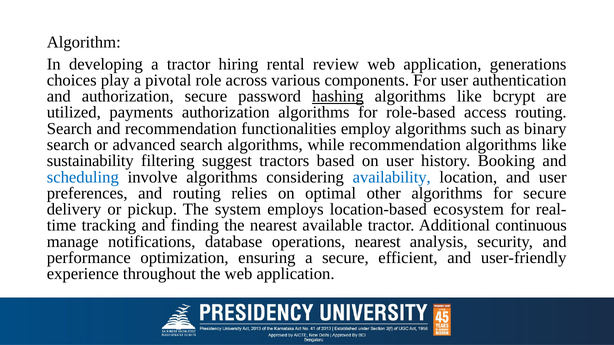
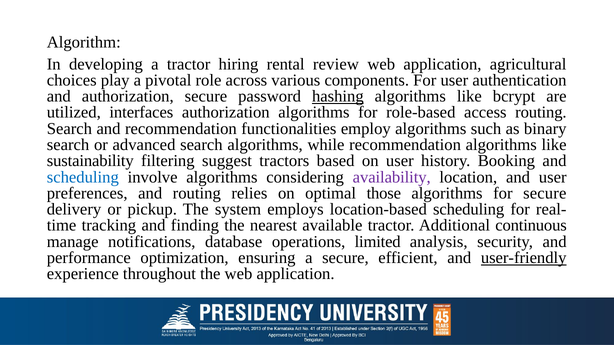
generations: generations -> agricultural
payments: payments -> interfaces
availability colour: blue -> purple
other: other -> those
location-based ecosystem: ecosystem -> scheduling
operations nearest: nearest -> limited
user-friendly underline: none -> present
